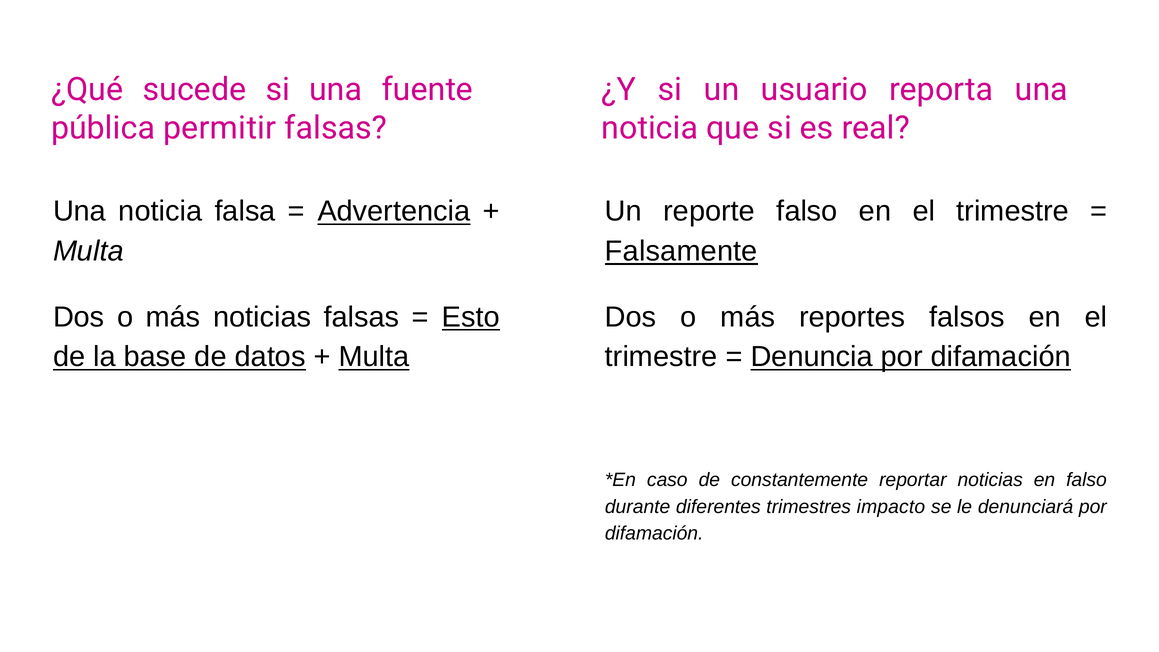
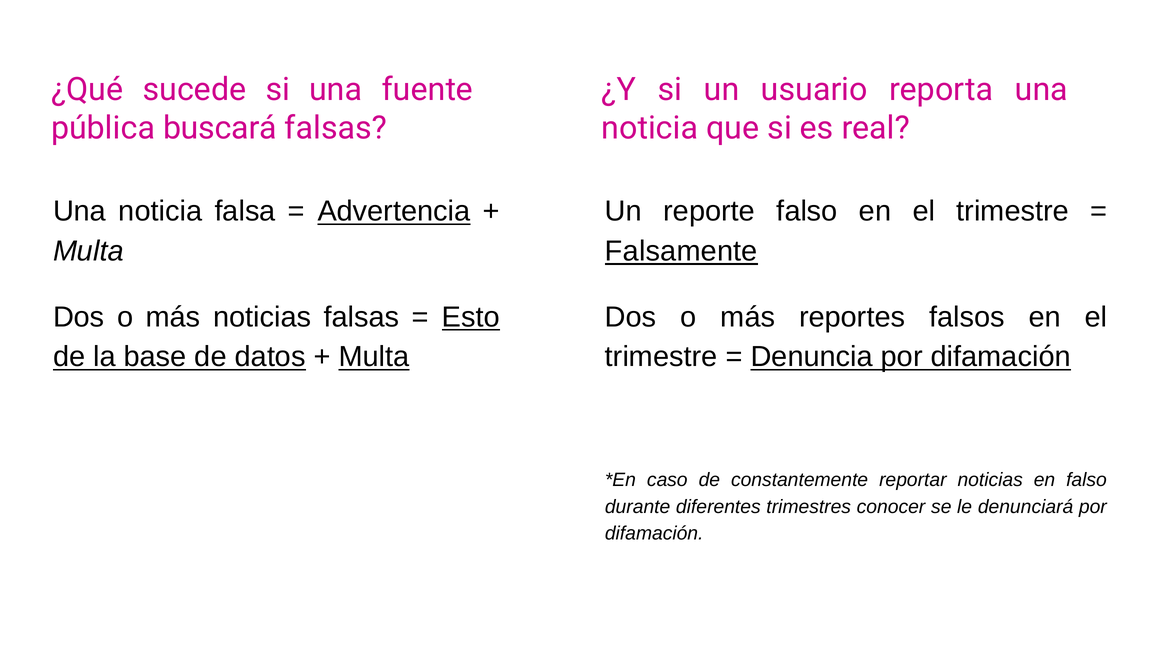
permitir: permitir -> buscará
impacto: impacto -> conocer
